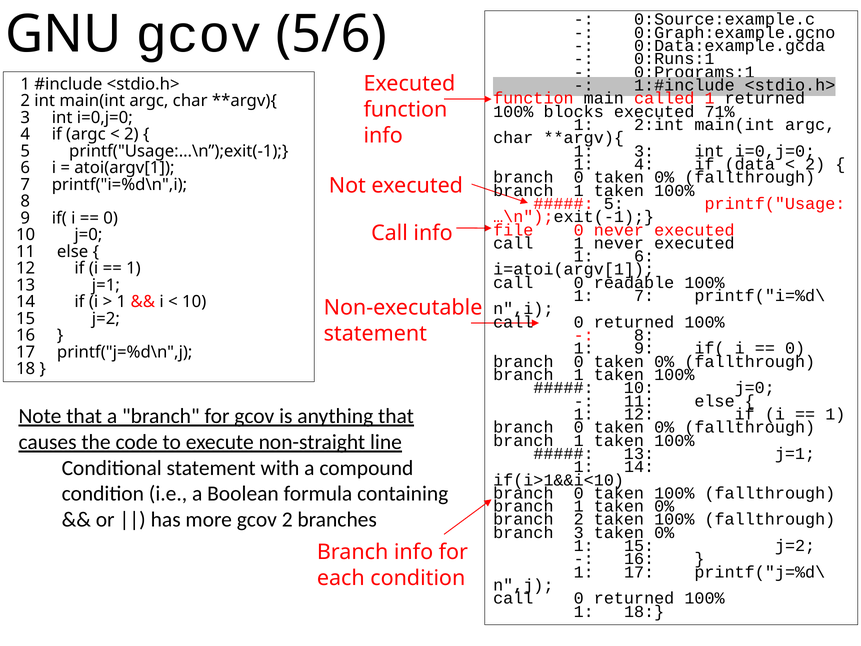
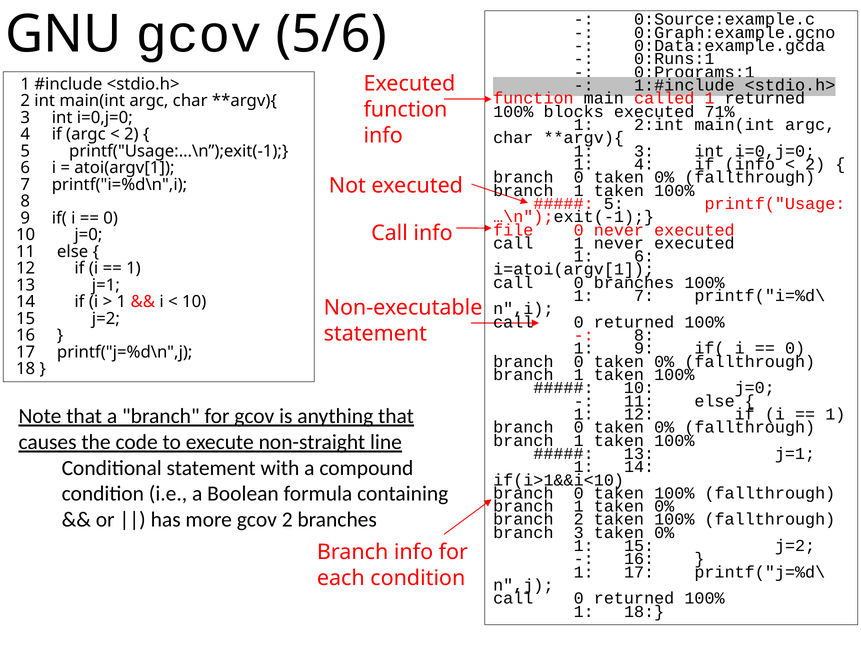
if data: data -> info
0 readable: readable -> branches
